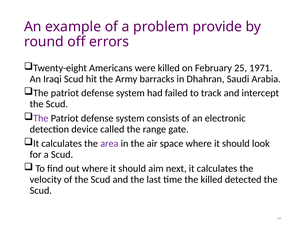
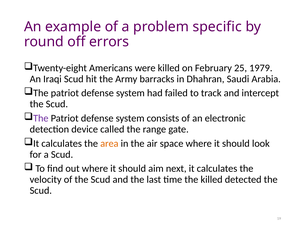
provide: provide -> specific
1971: 1971 -> 1979
area colour: purple -> orange
